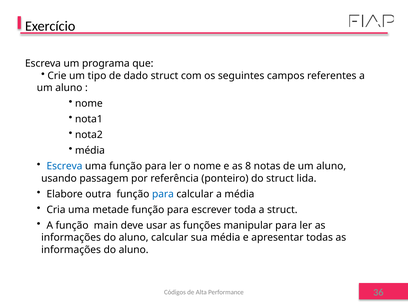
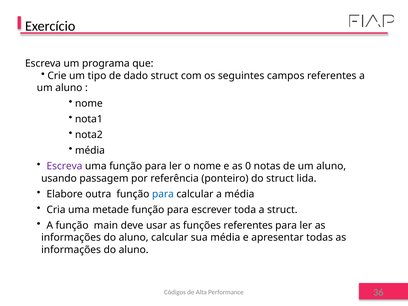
Escreva at (64, 166) colour: blue -> purple
8: 8 -> 0
funções manipular: manipular -> referentes
